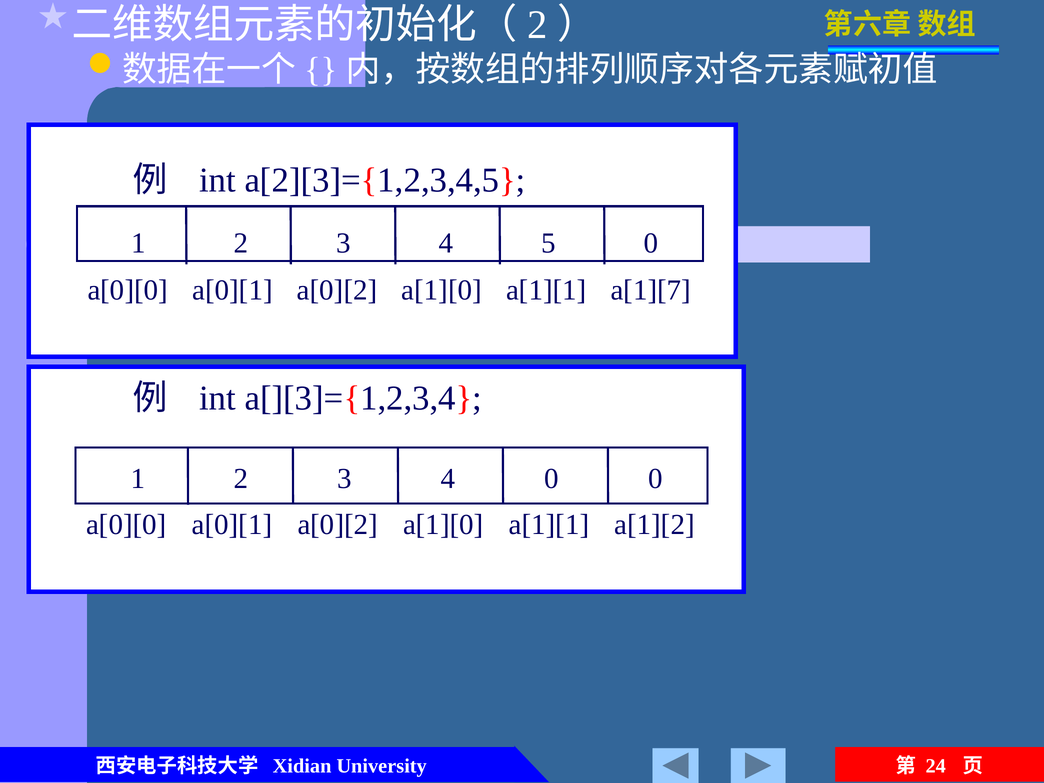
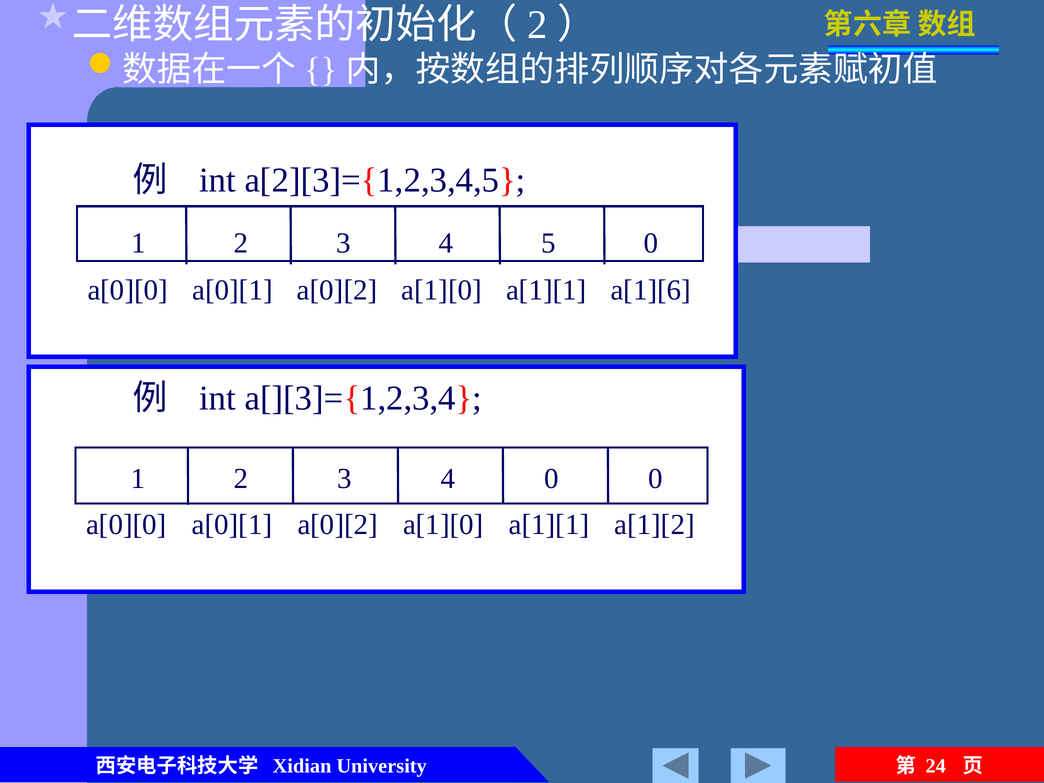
a[1][7: a[1][7 -> a[1][6
